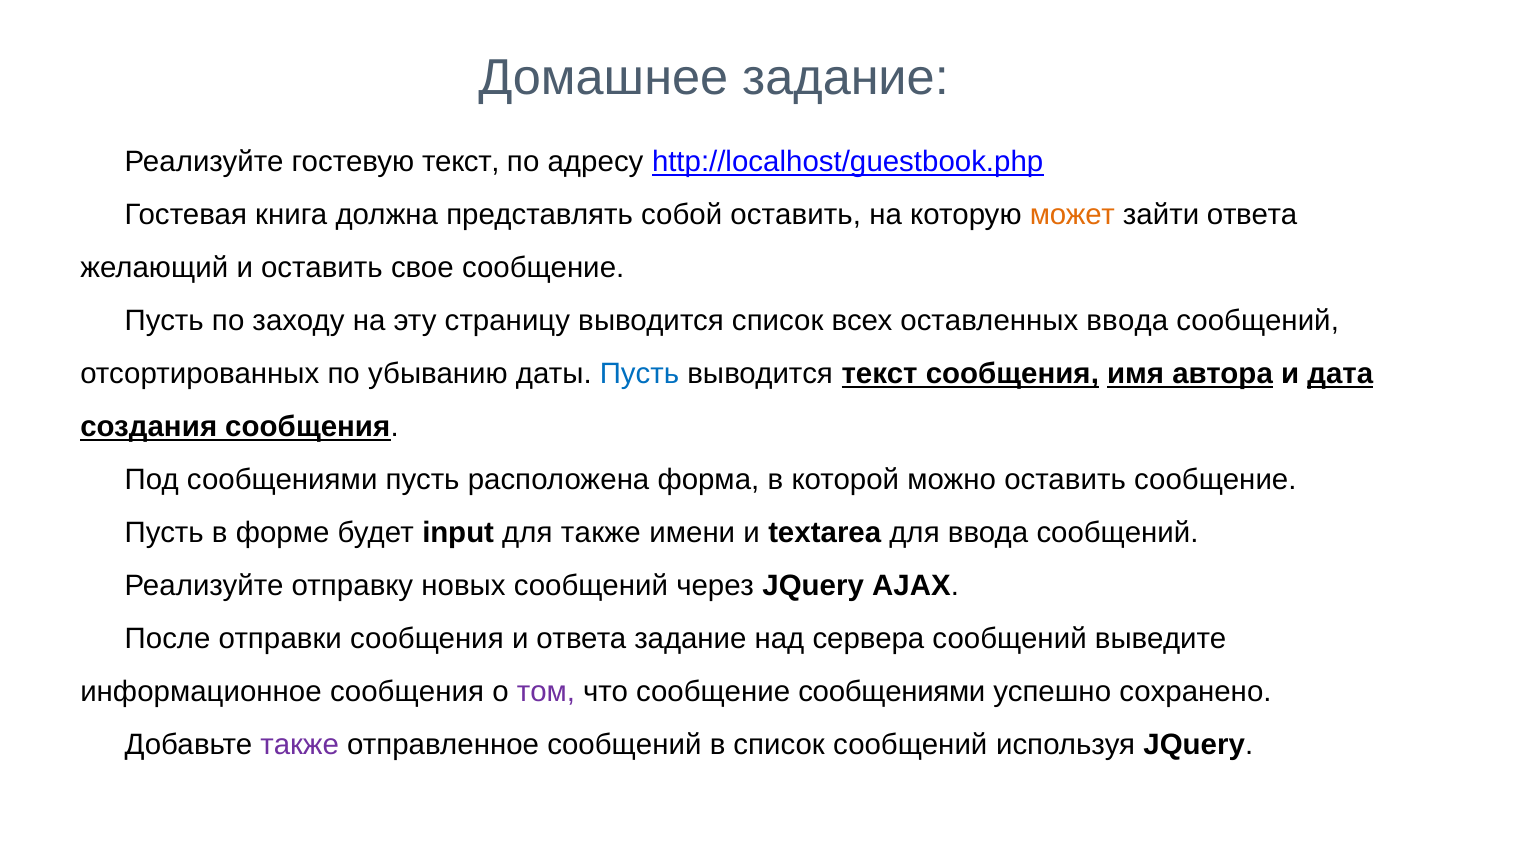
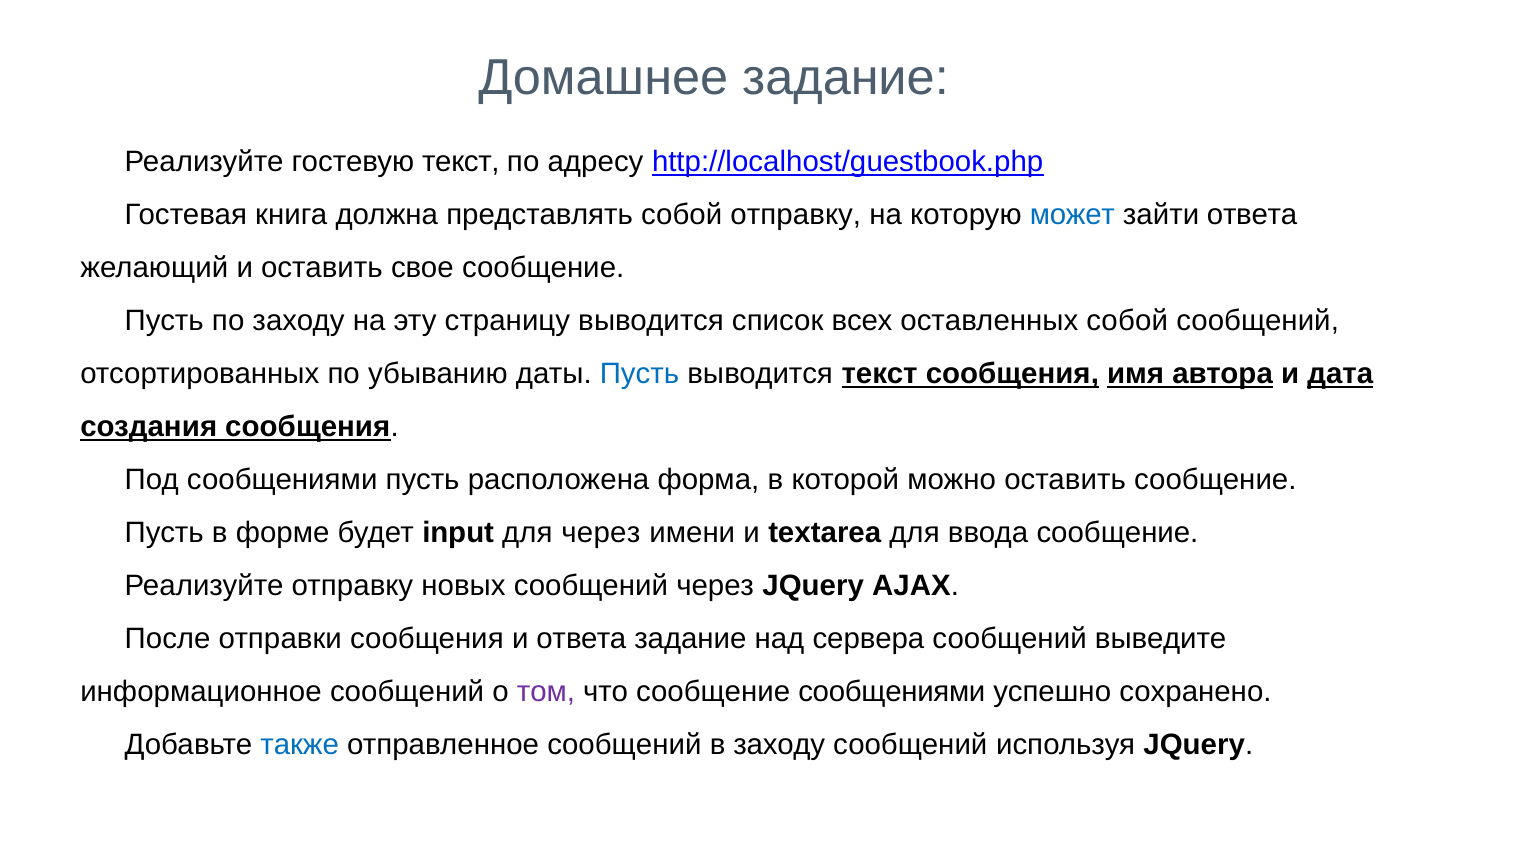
собой оставить: оставить -> отправку
может colour: orange -> blue
оставленных ввода: ввода -> собой
для также: также -> через
для ввода сообщений: сообщений -> сообщение
информационное сообщения: сообщения -> сообщений
также at (300, 744) colour: purple -> blue
в список: список -> заходу
